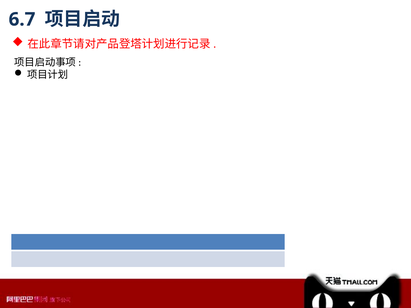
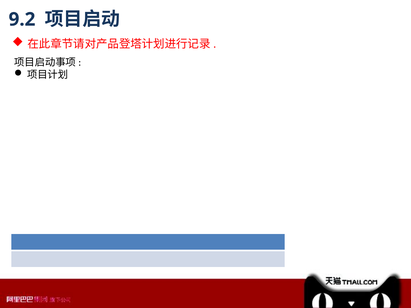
6.7: 6.7 -> 9.2
